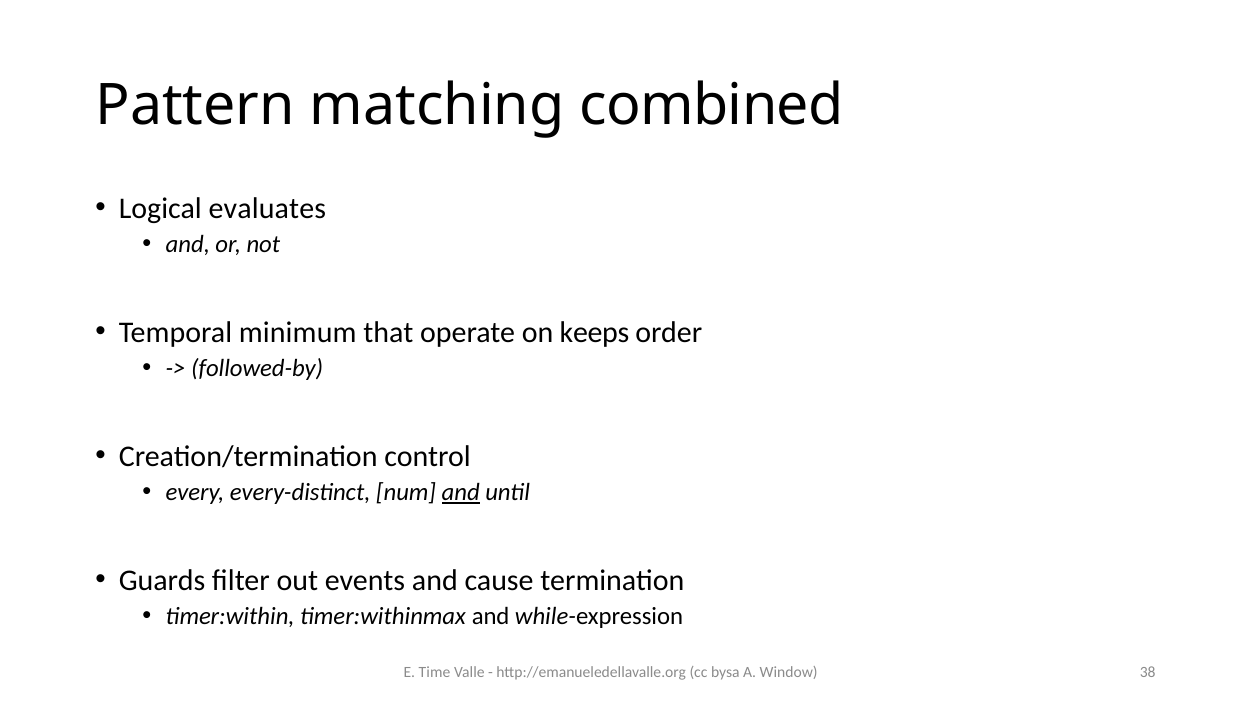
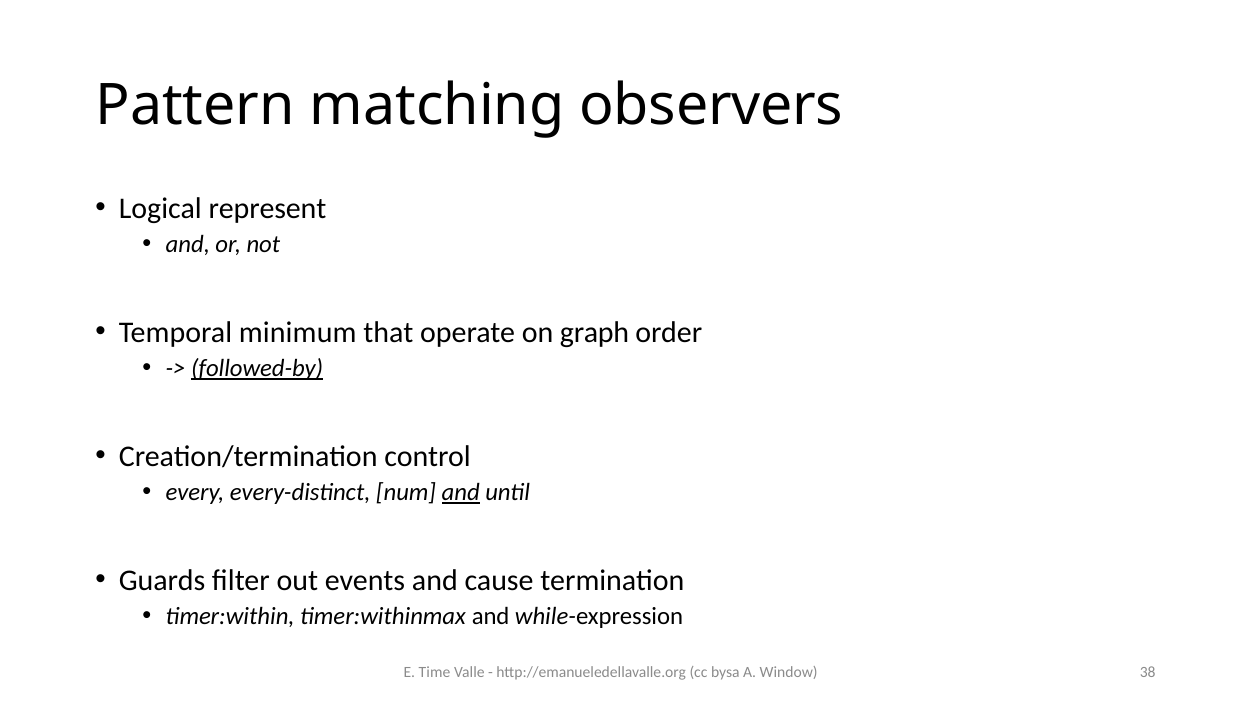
combined: combined -> observers
evaluates: evaluates -> represent
keeps: keeps -> graph
followed-by underline: none -> present
